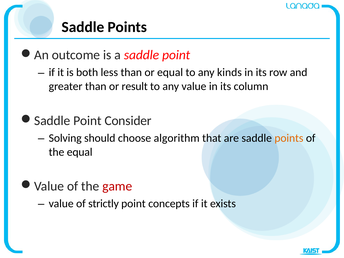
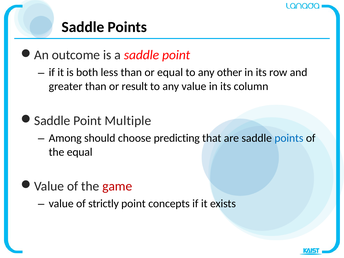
kinds: kinds -> other
Consider: Consider -> Multiple
Solving: Solving -> Among
algorithm: algorithm -> predicting
points at (289, 138) colour: orange -> blue
